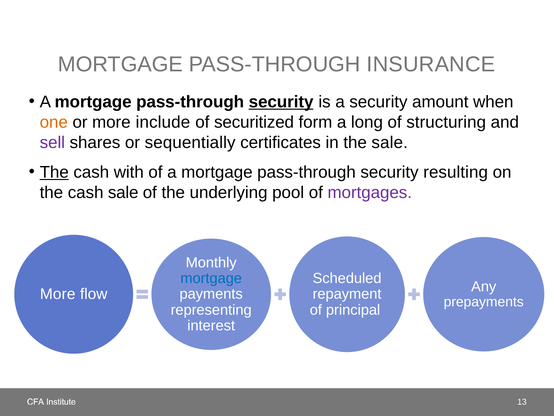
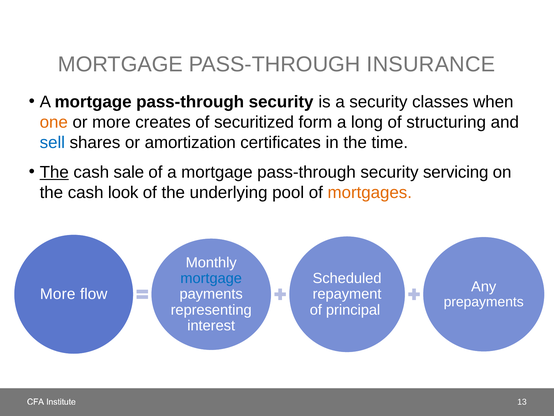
security at (281, 102) underline: present -> none
amount: amount -> classes
include: include -> creates
sell colour: purple -> blue
sequentially: sequentially -> amortization
the sale: sale -> time
with: with -> sale
resulting: resulting -> servicing
cash sale: sale -> look
mortgages colour: purple -> orange
